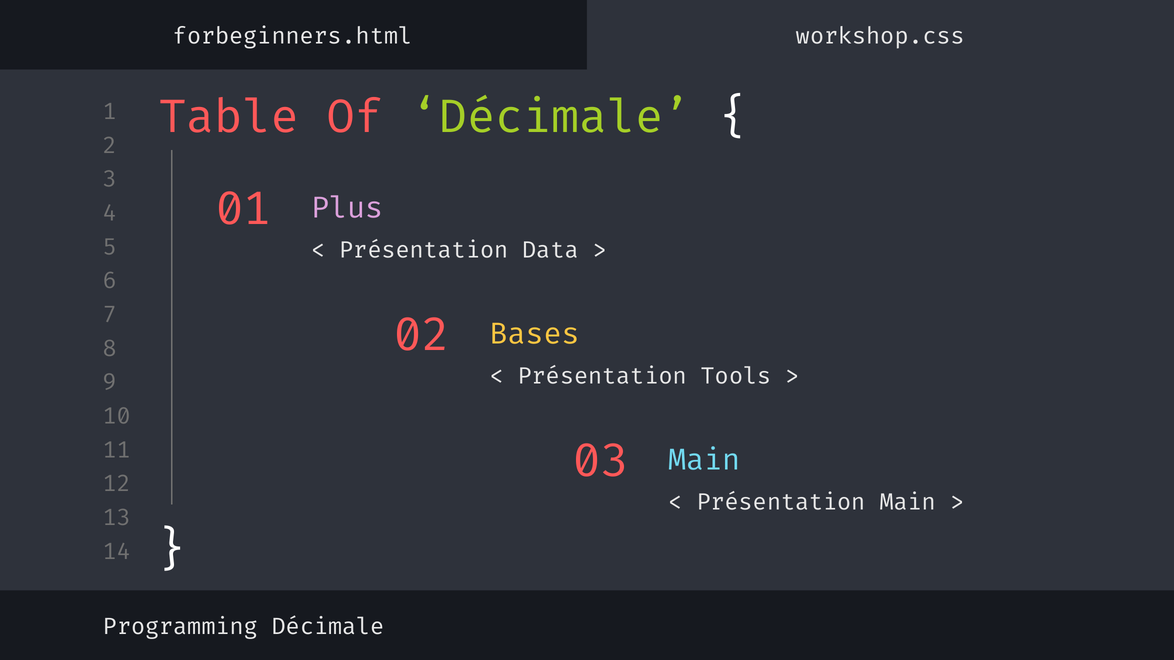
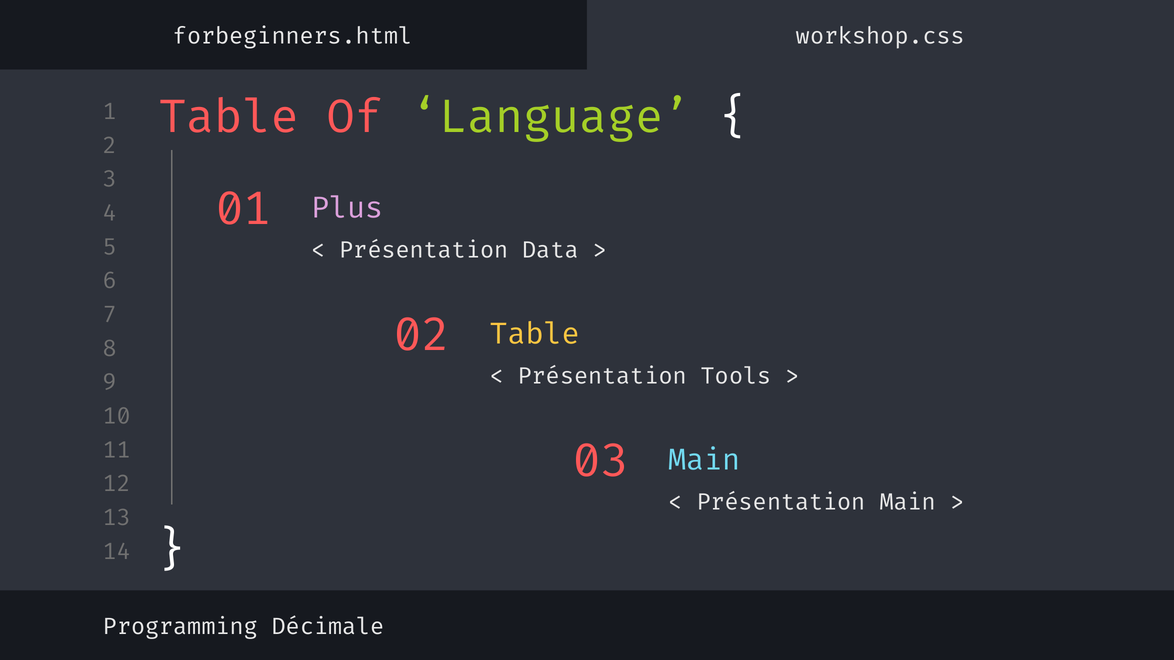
Of Décimale: Décimale -> Language
Bases at (535, 334): Bases -> Table
